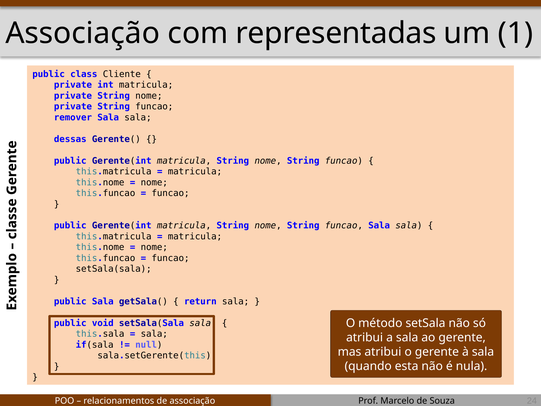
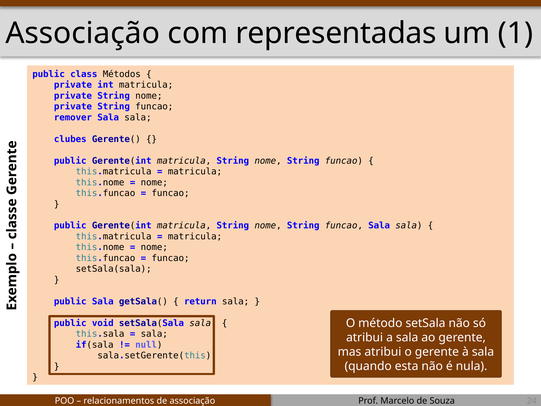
Cliente: Cliente -> Métodos
dessas: dessas -> clubes
